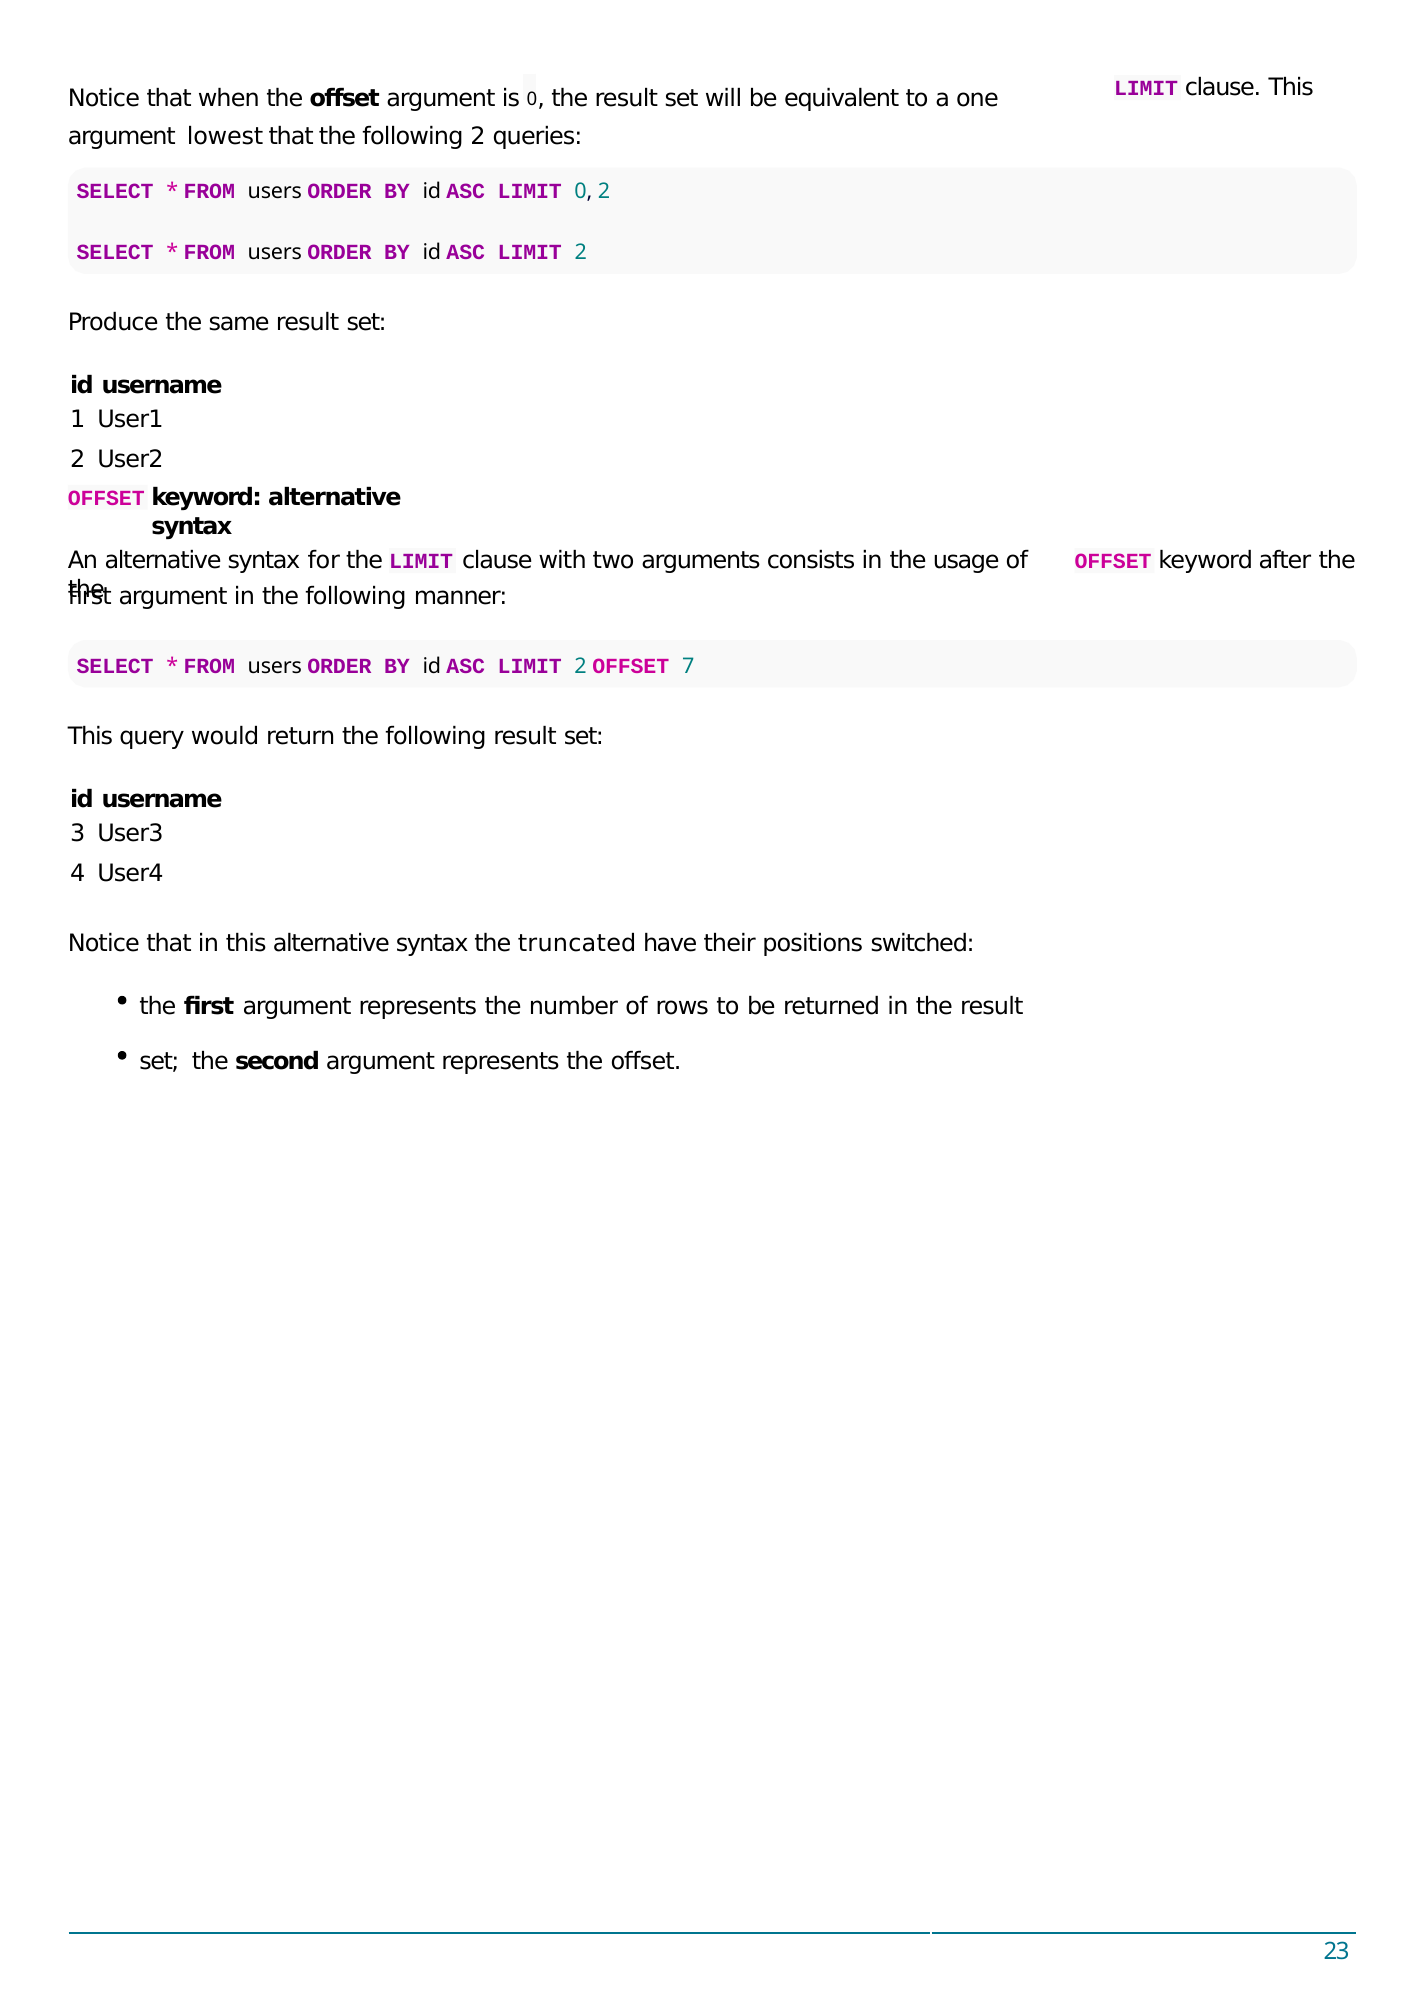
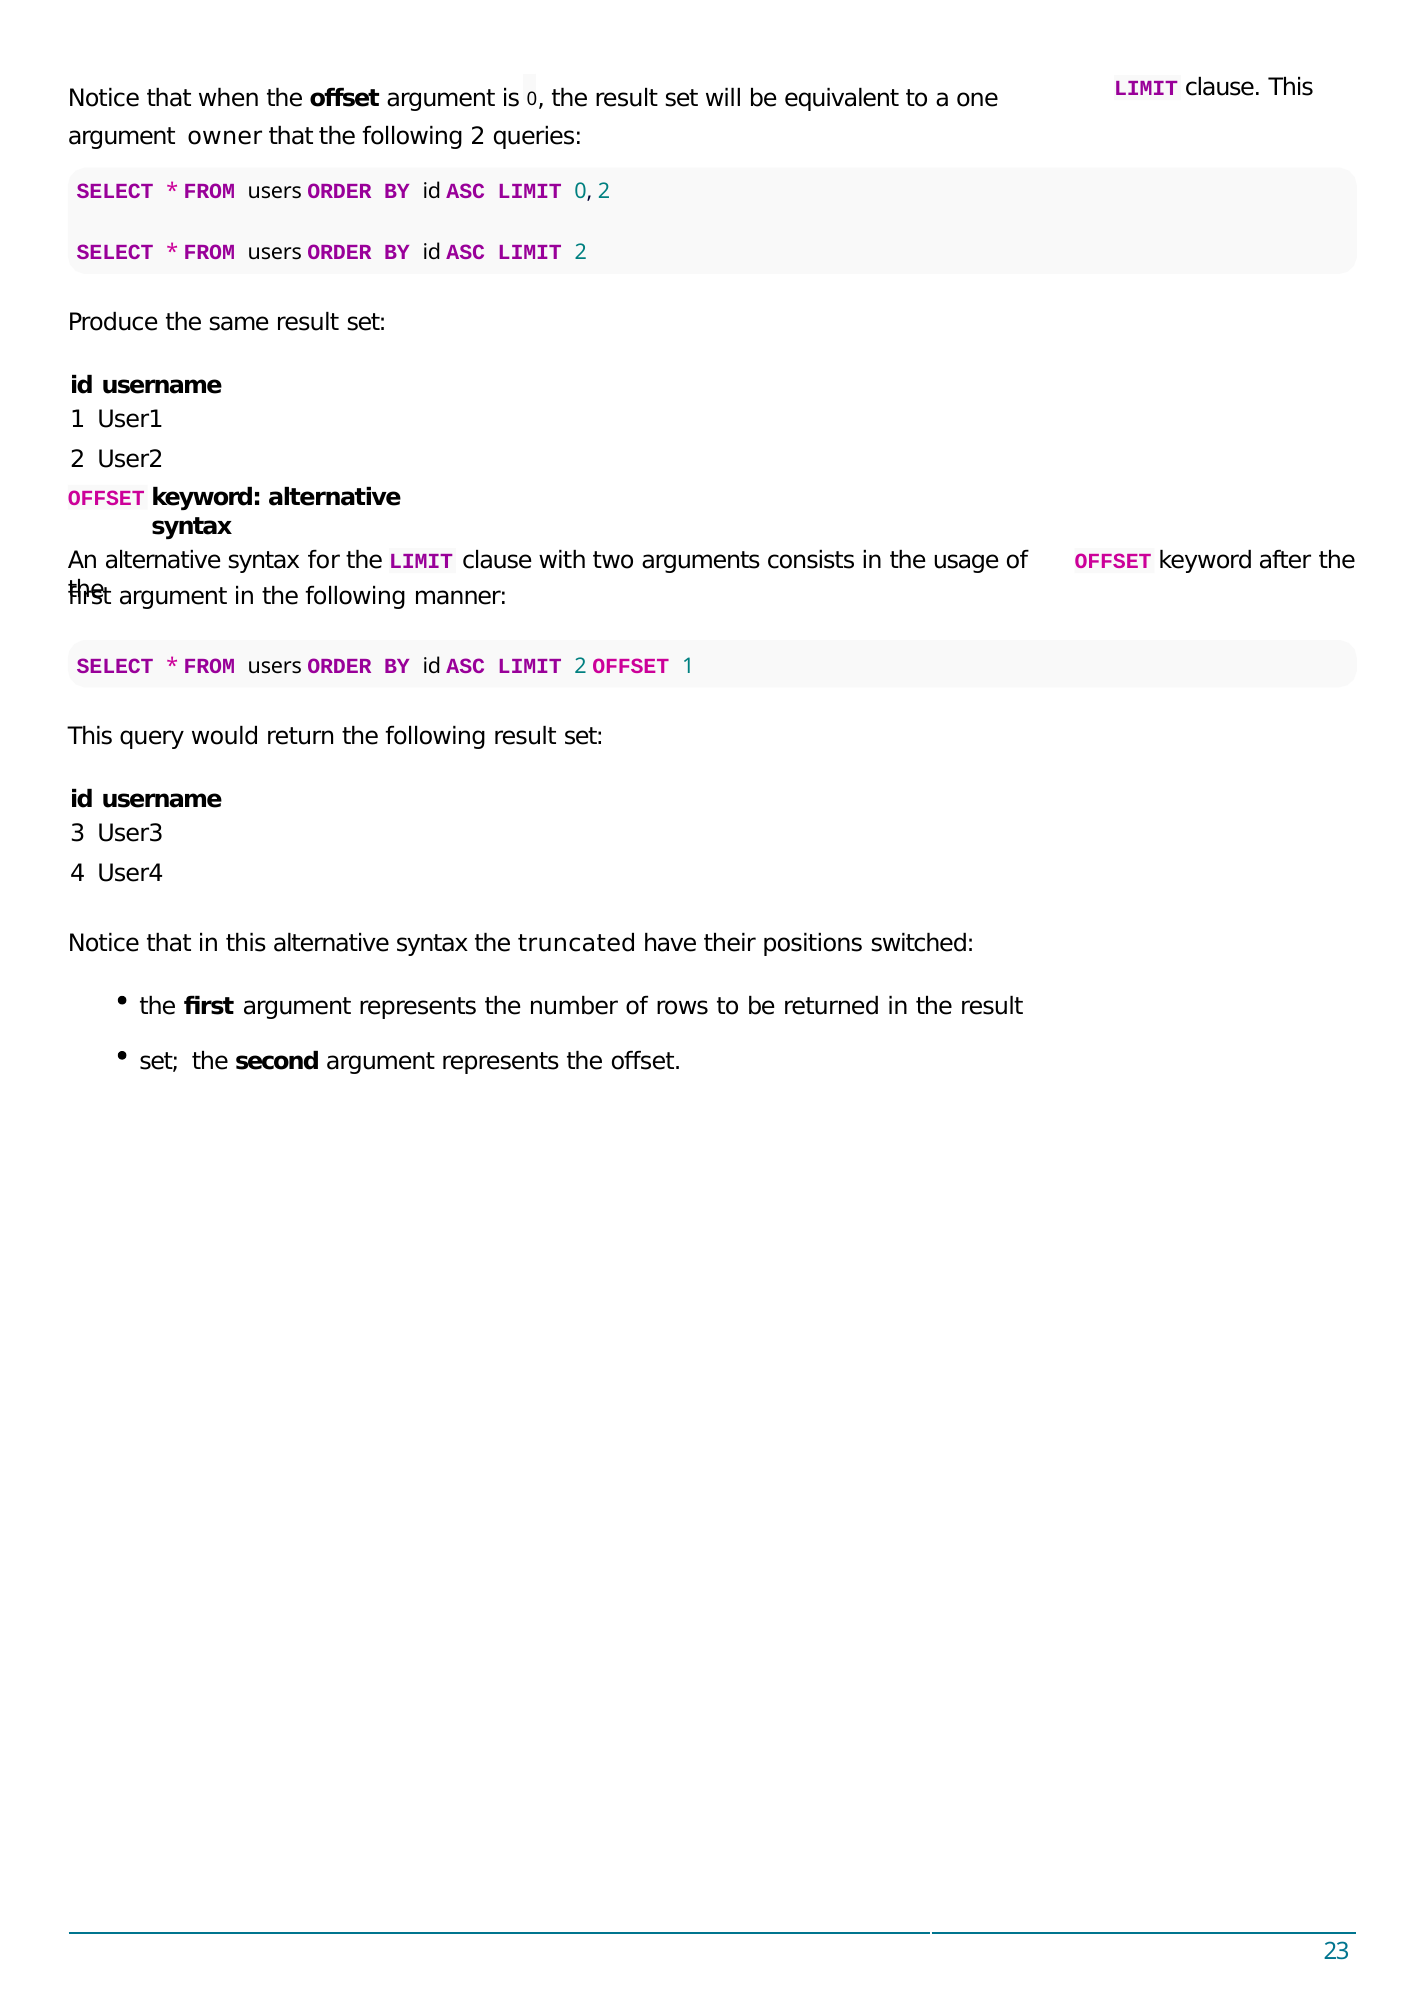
lowest: lowest -> owner
OFFSET 7: 7 -> 1
